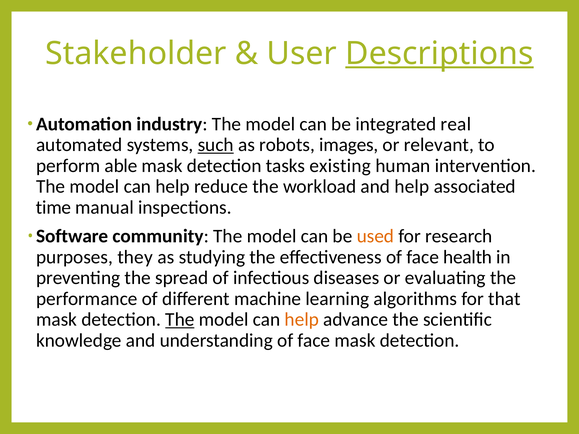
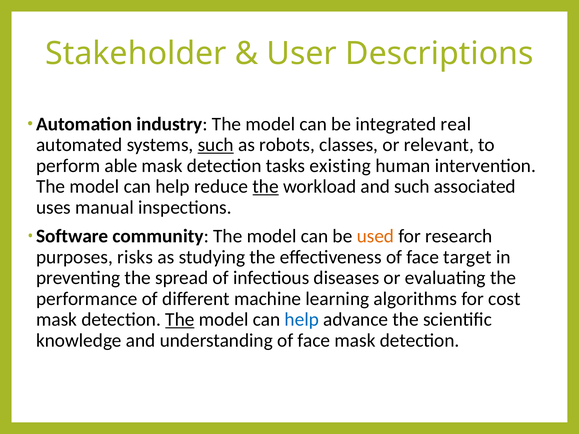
Descriptions underline: present -> none
images: images -> classes
the at (266, 187) underline: none -> present
and help: help -> such
time: time -> uses
they: they -> risks
health: health -> target
that: that -> cost
help at (302, 320) colour: orange -> blue
